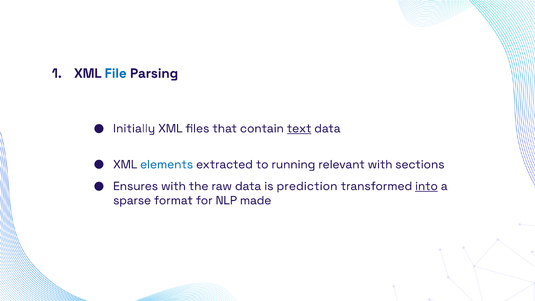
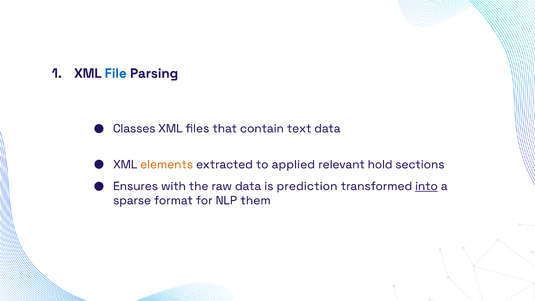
Initially: Initially -> Classes
text underline: present -> none
elements colour: blue -> orange
running: running -> applied
relevant with: with -> hold
made: made -> them
